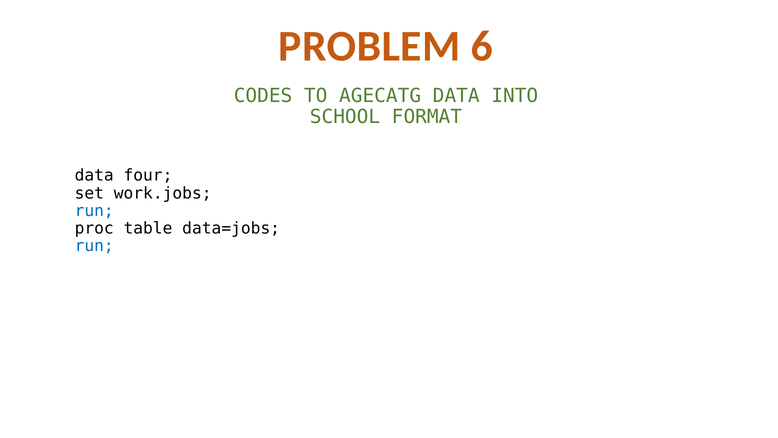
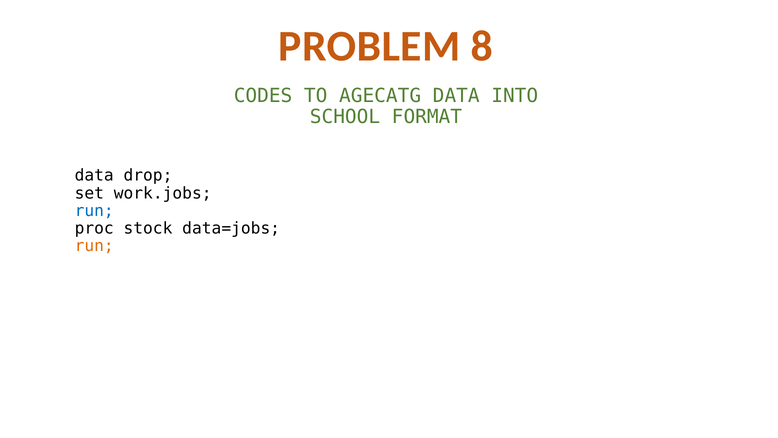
6: 6 -> 8
four: four -> drop
table: table -> stock
run at (94, 246) colour: blue -> orange
